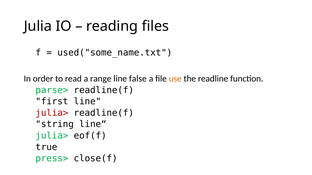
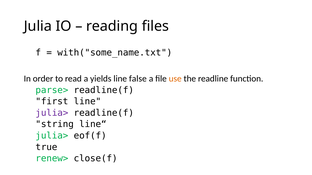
used("some_name.txt: used("some_name.txt -> with("some_name.txt
range: range -> yields
julia> at (52, 113) colour: red -> purple
press>: press> -> renew>
